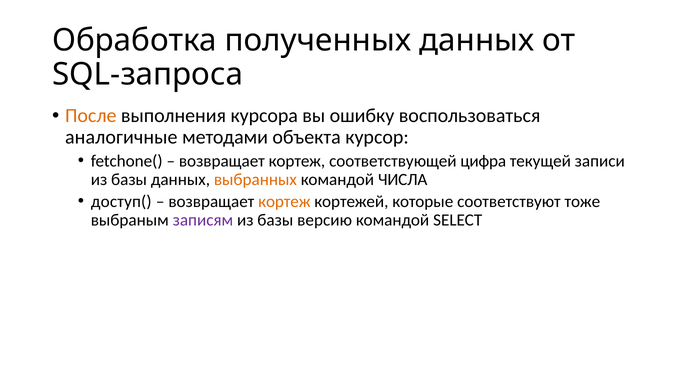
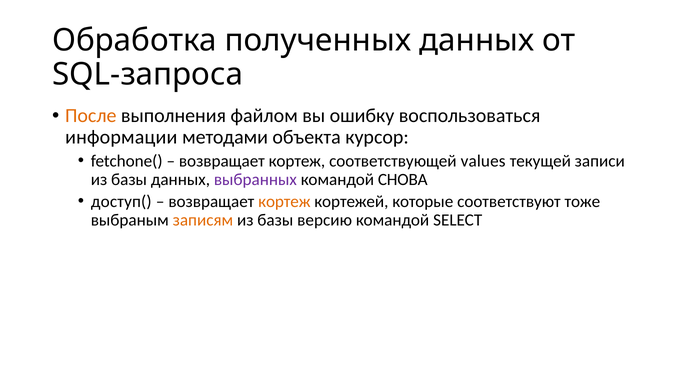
курсора: курсора -> файлом
аналогичные: аналогичные -> информации
цифра: цифра -> values
выбранных colour: orange -> purple
ЧИСЛА: ЧИСЛА -> СНОВА
записям colour: purple -> orange
